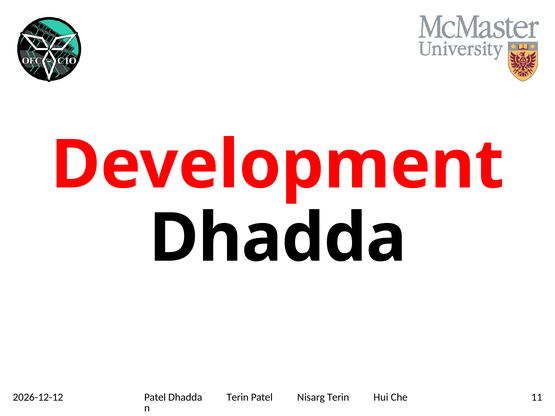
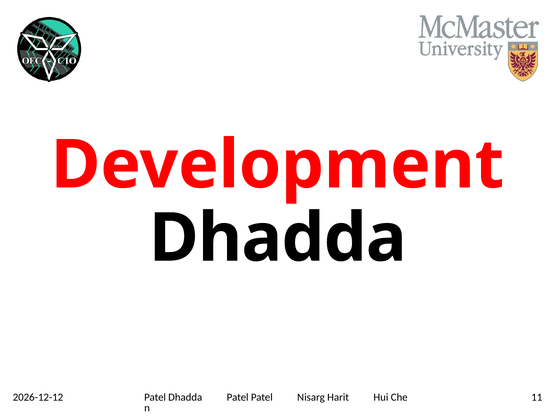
Dhadda Terin: Terin -> Patel
Nisarg Terin: Terin -> Harit
